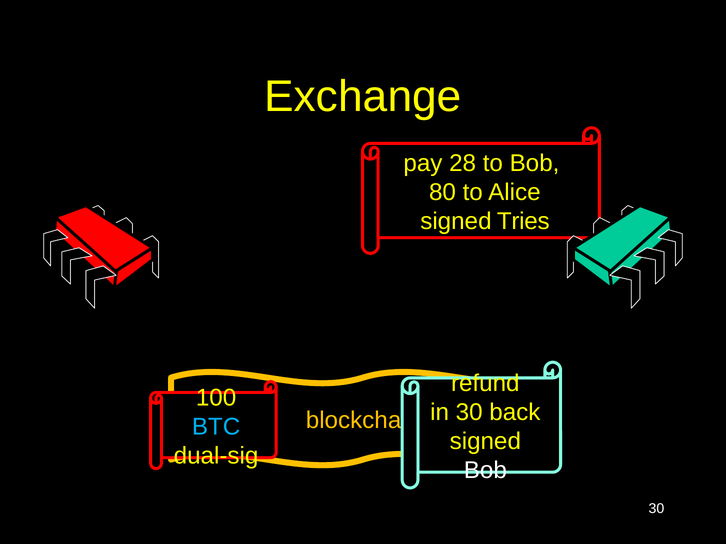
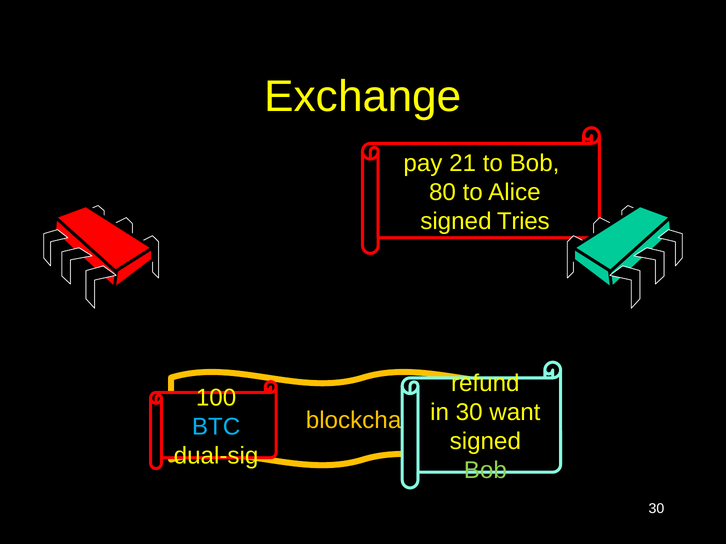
28: 28 -> 21
back: back -> want
Bob at (485, 471) colour: white -> light green
